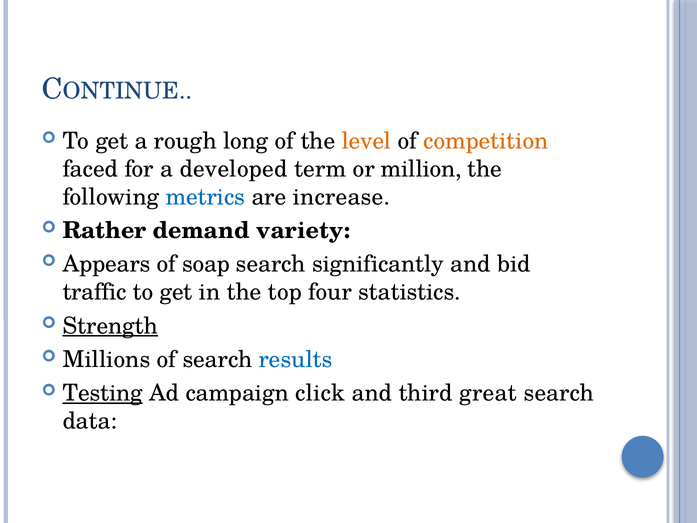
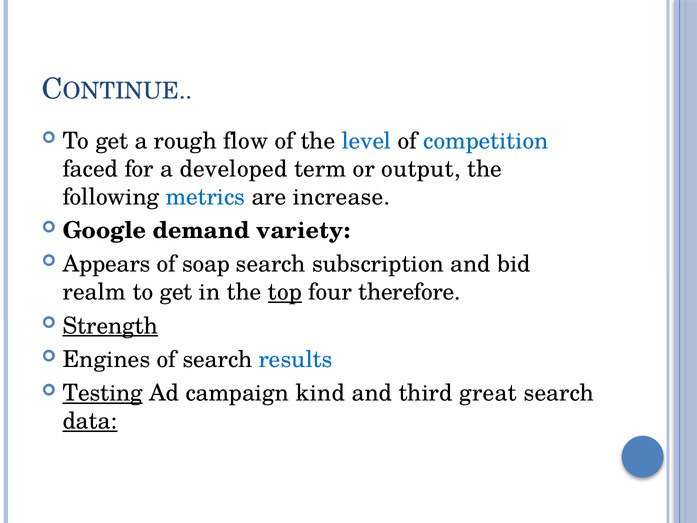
long: long -> flow
level colour: orange -> blue
competition colour: orange -> blue
million: million -> output
Rather: Rather -> Google
significantly: significantly -> subscription
traffic: traffic -> realm
top underline: none -> present
statistics: statistics -> therefore
Millions: Millions -> Engines
click: click -> kind
data underline: none -> present
